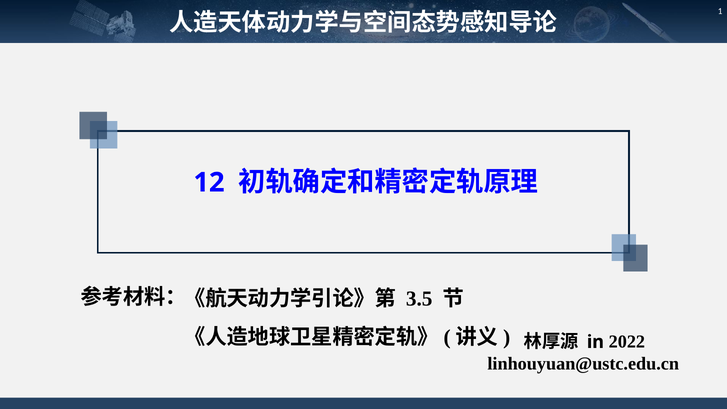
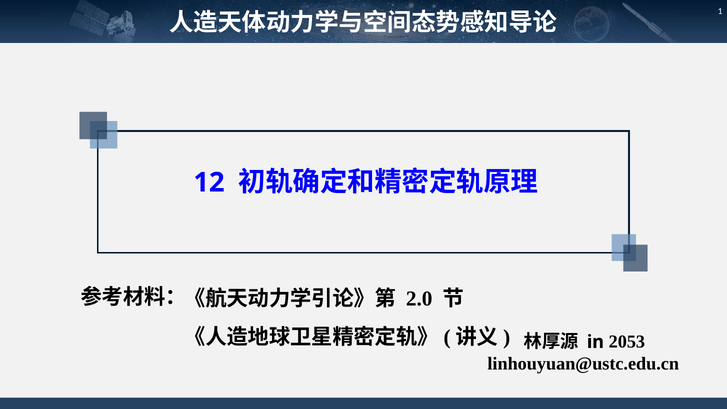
3.5: 3.5 -> 2.0
2022: 2022 -> 2053
